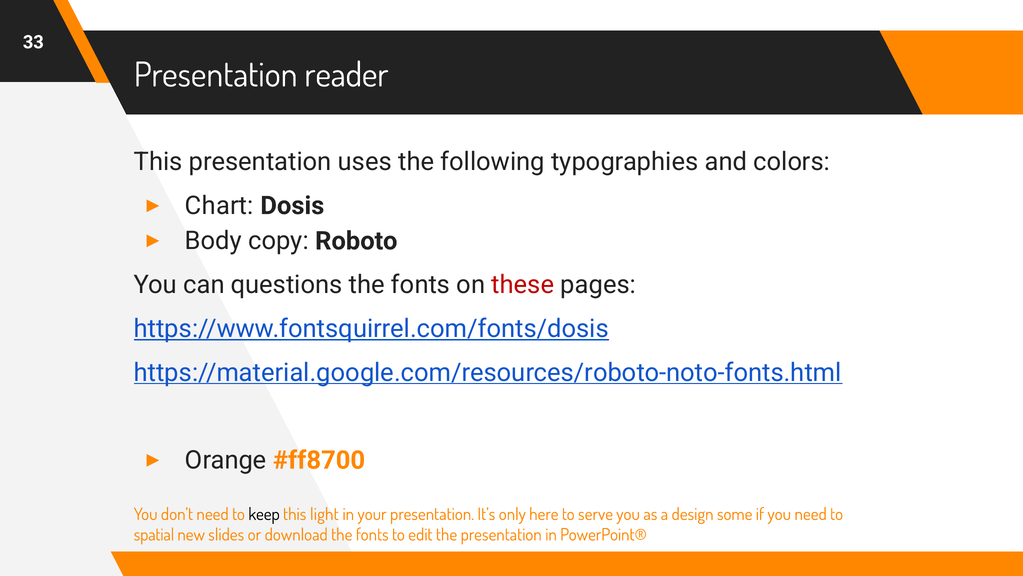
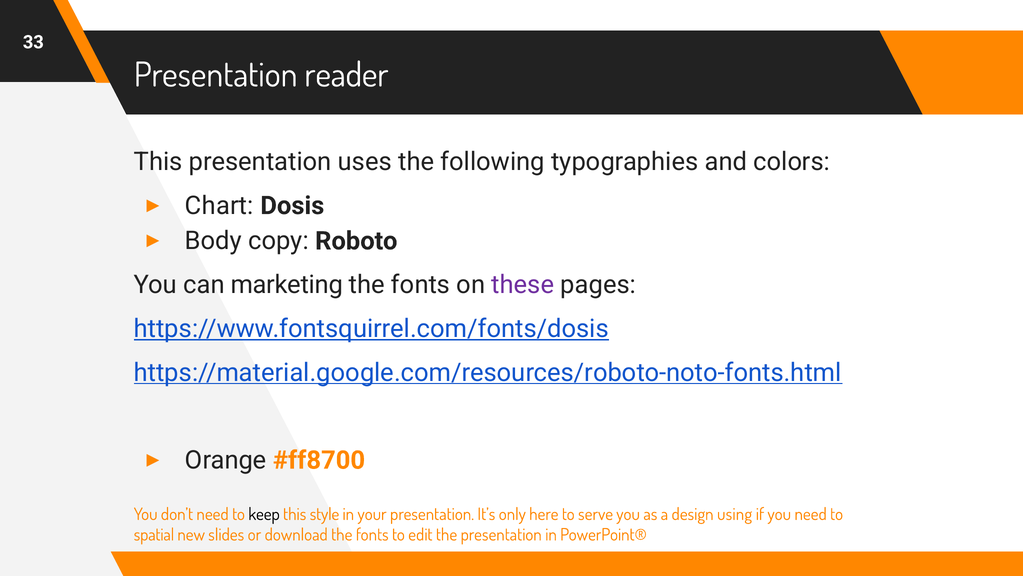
questions: questions -> marketing
these colour: red -> purple
light: light -> style
some: some -> using
